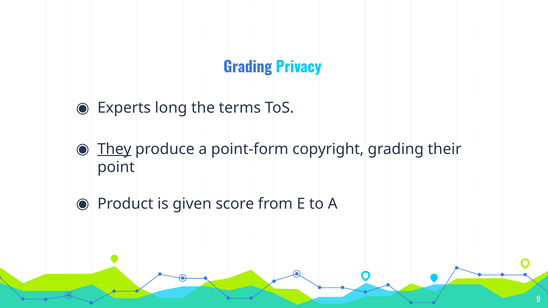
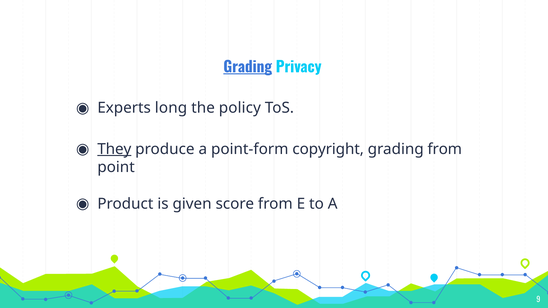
Grading at (248, 67) underline: none -> present
terms: terms -> policy
grading their: their -> from
